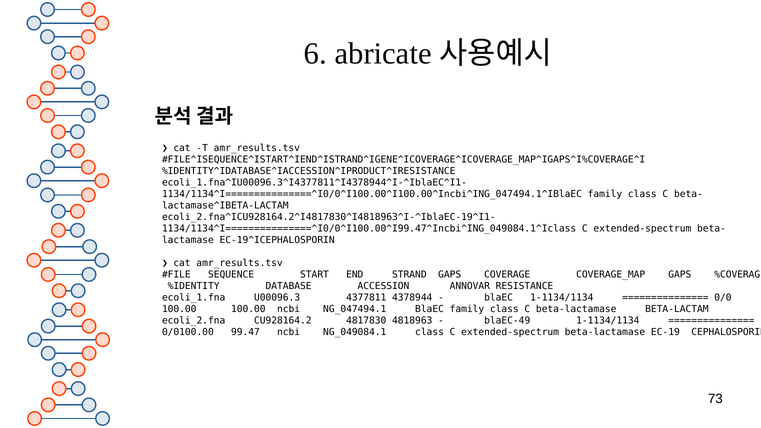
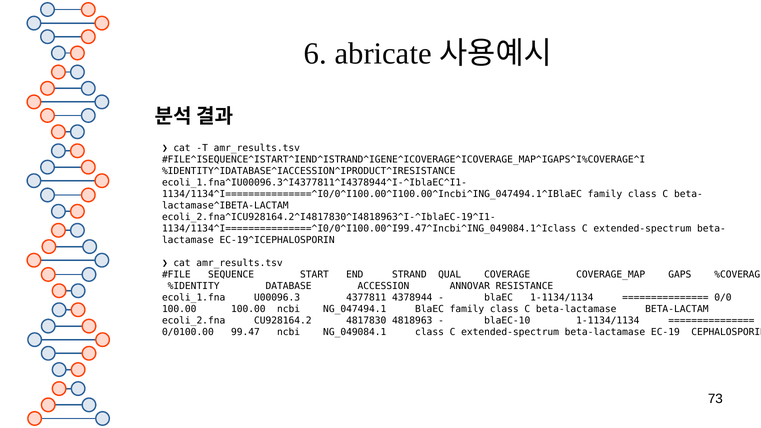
STRAND GAPS: GAPS -> QUAL
blaEC-49: blaEC-49 -> blaEC-10
